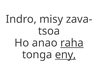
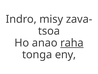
eny underline: present -> none
